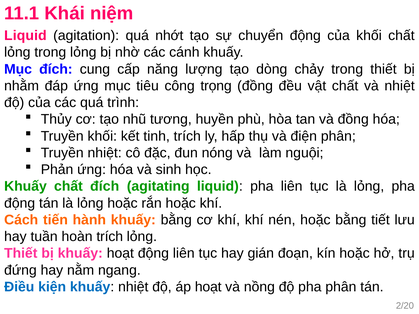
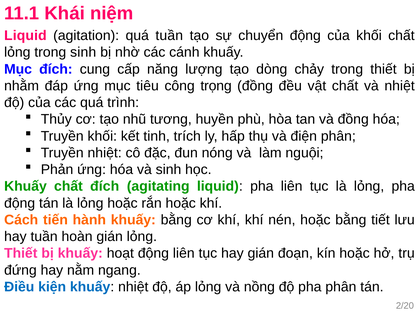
quá nhớt: nhớt -> tuần
trong lỏng: lỏng -> sinh
hoàn trích: trích -> gián
áp hoạt: hoạt -> lỏng
